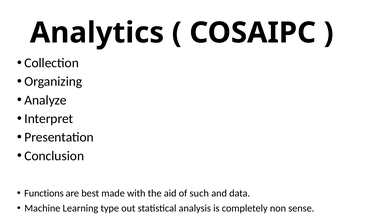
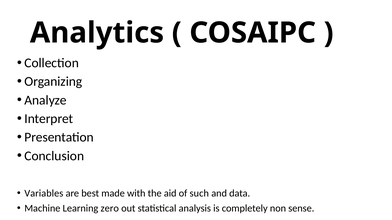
Functions: Functions -> Variables
type: type -> zero
